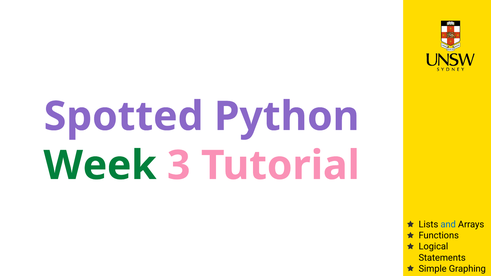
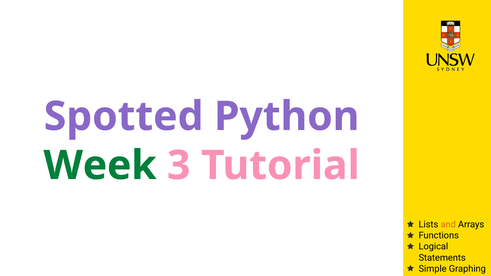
and colour: blue -> orange
